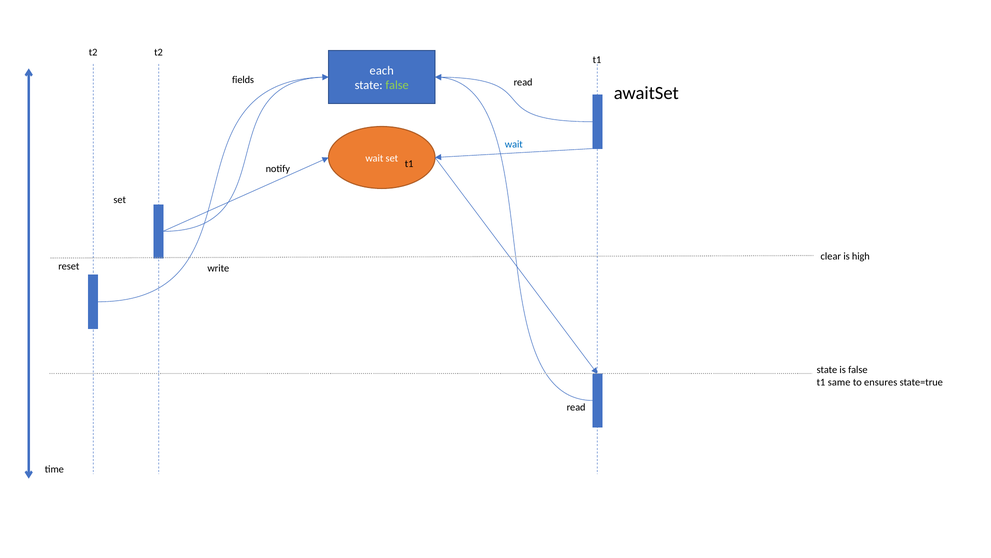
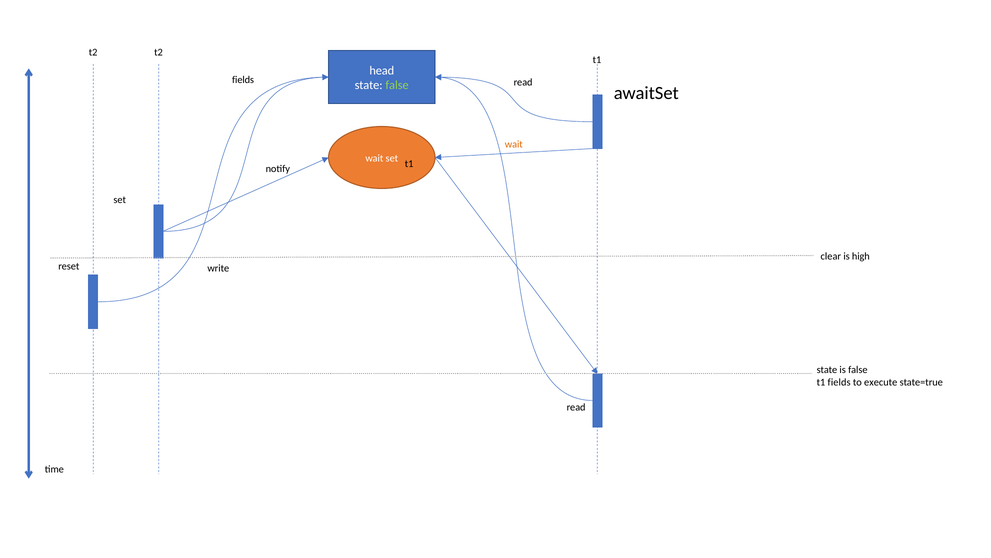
each: each -> head
wait at (514, 144) colour: blue -> orange
t1 same: same -> fields
ensures: ensures -> execute
